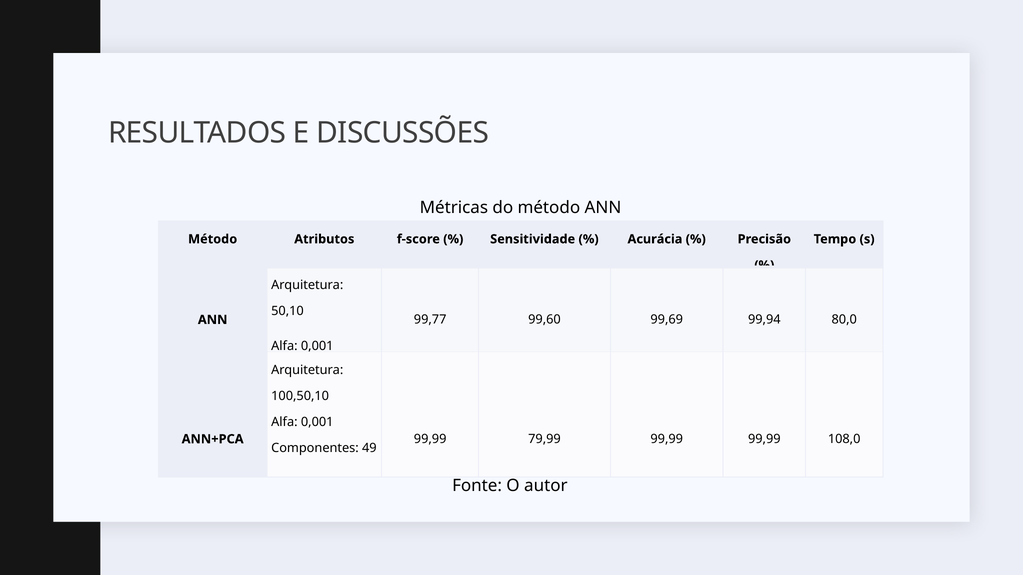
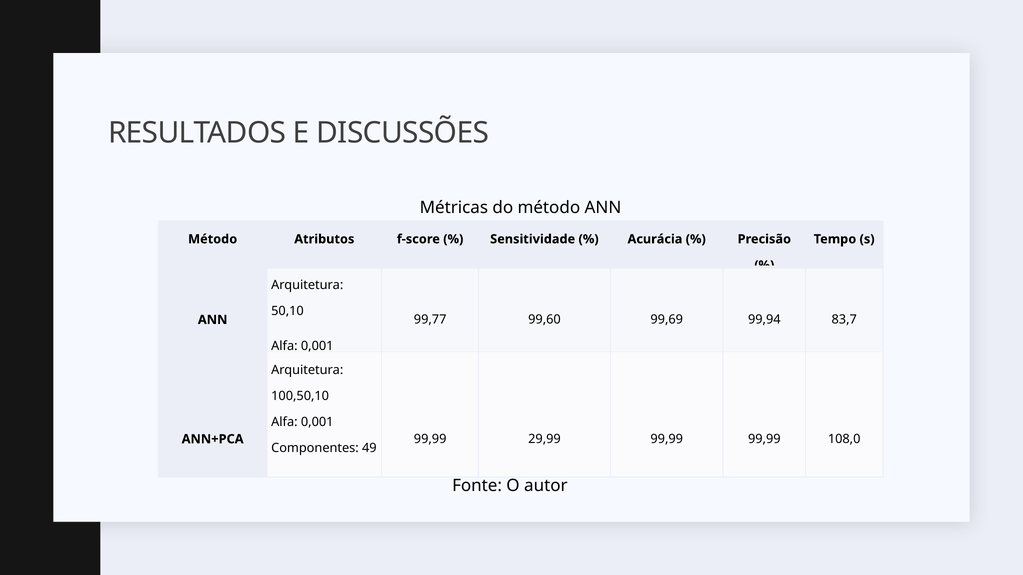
80,0: 80,0 -> 83,7
79,99: 79,99 -> 29,99
